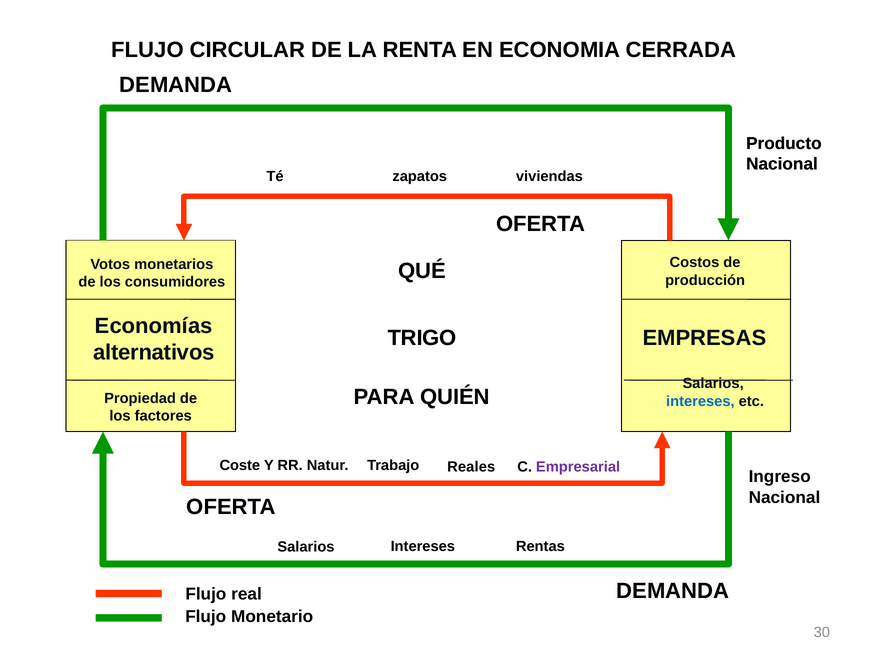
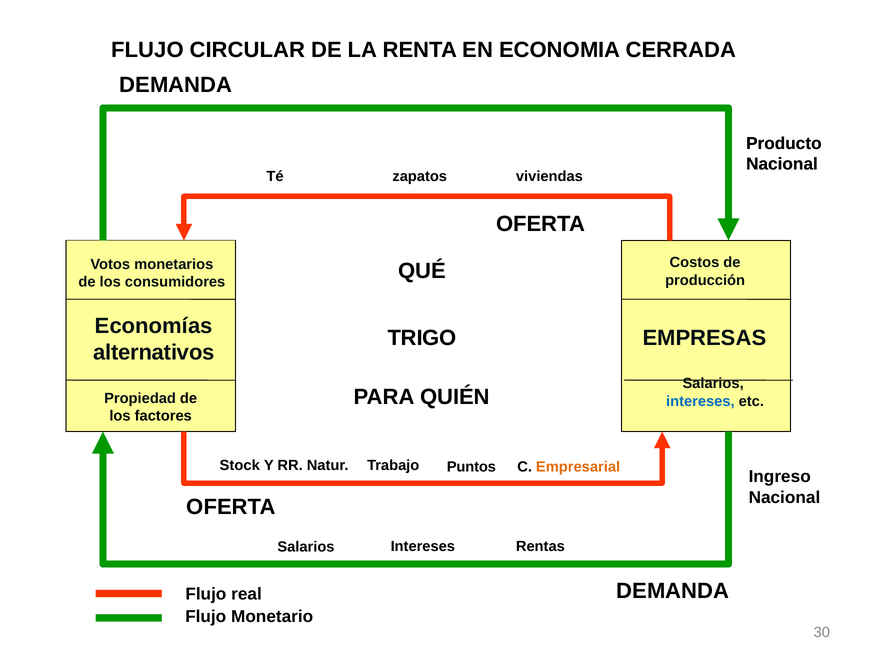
Coste: Coste -> Stock
Reales: Reales -> Puntos
Empresarial colour: purple -> orange
